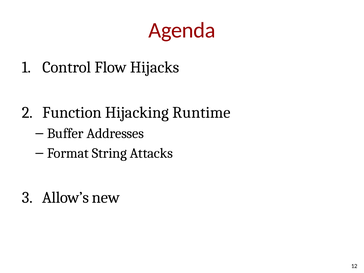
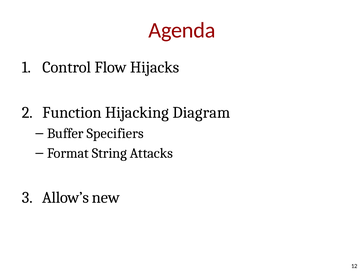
Runtime: Runtime -> Diagram
Addresses: Addresses -> Specifiers
